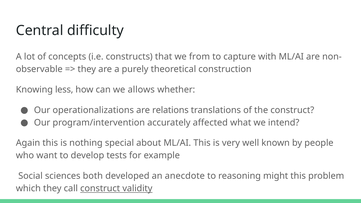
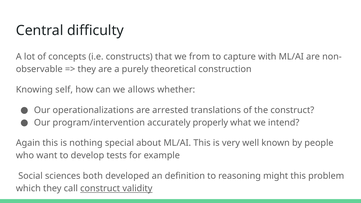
less: less -> self
relations: relations -> arrested
affected: affected -> properly
anecdote: anecdote -> definition
